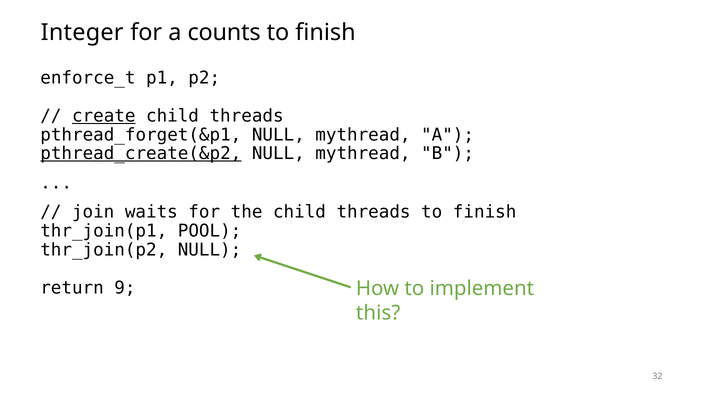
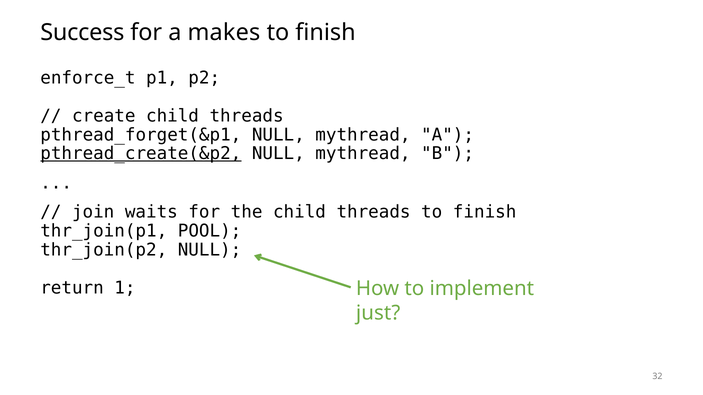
Integer: Integer -> Success
counts: counts -> makes
create underline: present -> none
9: 9 -> 1
this: this -> just
